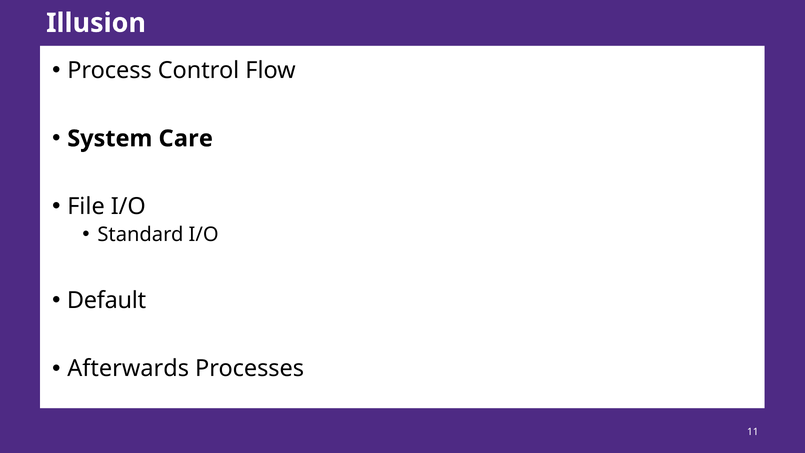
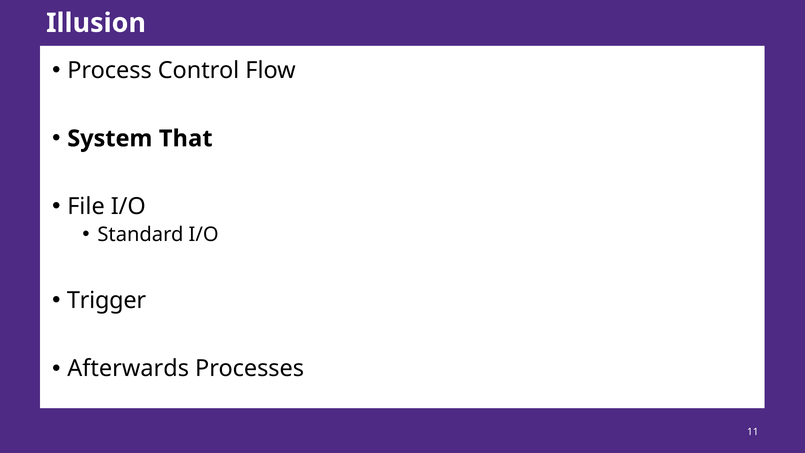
Care: Care -> That
Default: Default -> Trigger
